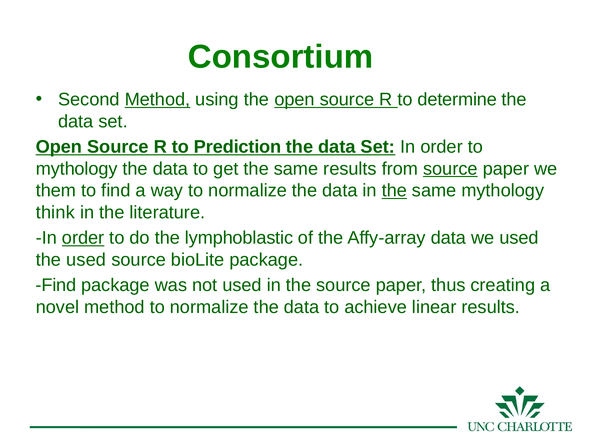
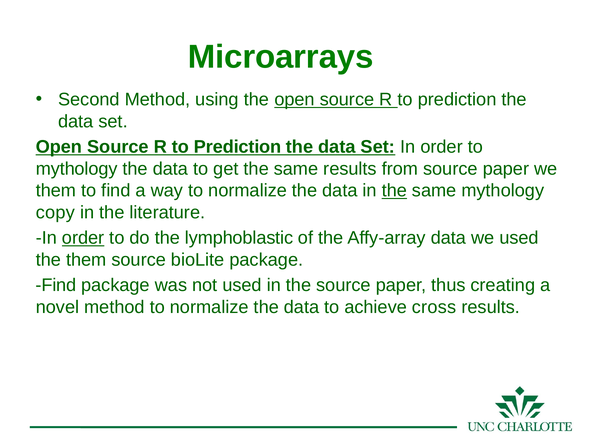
Consortium: Consortium -> Microarrays
Method at (158, 100) underline: present -> none
determine at (457, 100): determine -> prediction
source at (450, 169) underline: present -> none
think: think -> copy
the used: used -> them
linear: linear -> cross
